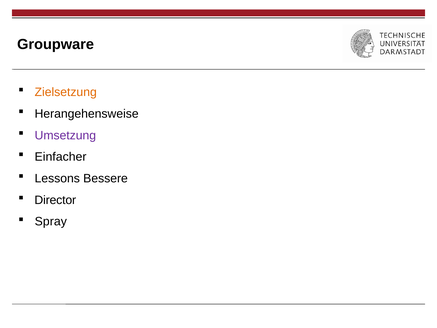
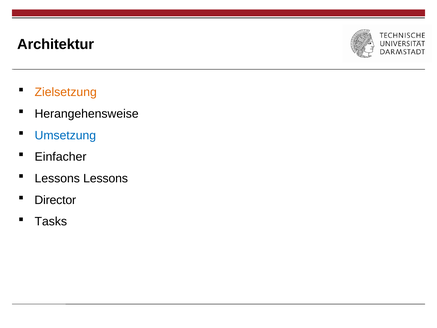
Groupware: Groupware -> Architektur
Umsetzung colour: purple -> blue
Lessons Bessere: Bessere -> Lessons
Spray: Spray -> Tasks
